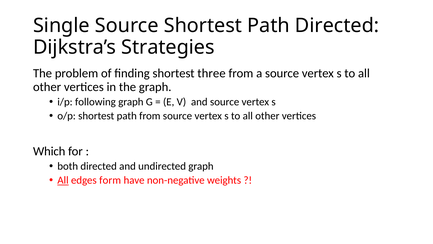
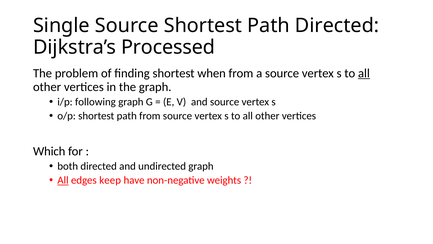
Strategies: Strategies -> Processed
three: three -> when
all at (364, 73) underline: none -> present
form: form -> keep
